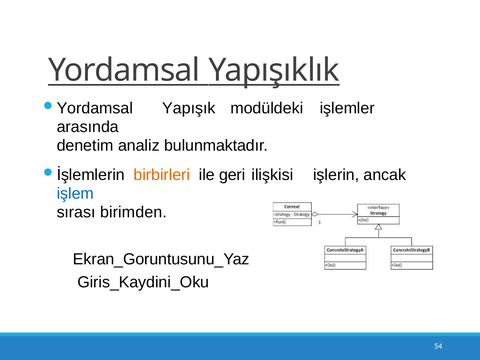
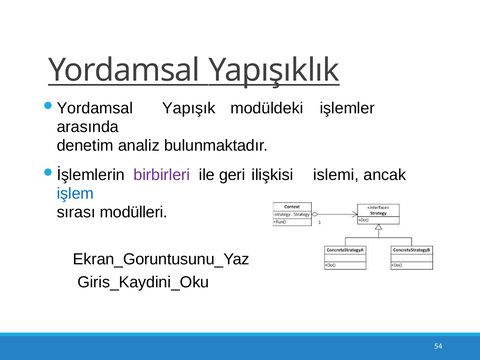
birbirleri colour: orange -> purple
işlerin: işlerin -> islemi
birimden: birimden -> modülleri
